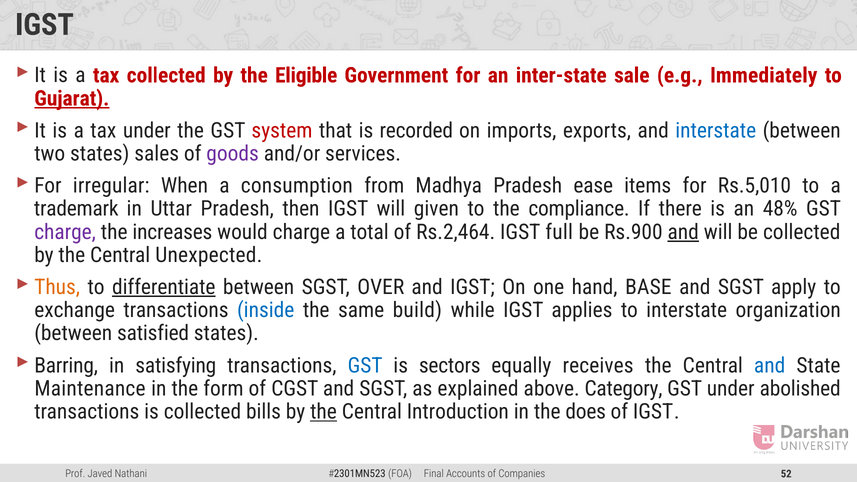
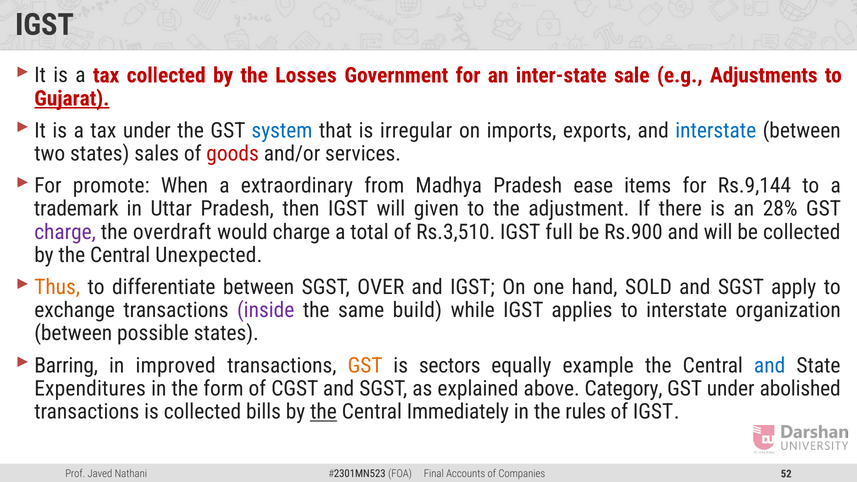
Eligible: Eligible -> Losses
Immediately: Immediately -> Adjustments
system colour: red -> blue
recorded: recorded -> irregular
goods colour: purple -> red
irregular: irregular -> promote
consumption: consumption -> extraordinary
Rs.5,010: Rs.5,010 -> Rs.9,144
compliance: compliance -> adjustment
48%: 48% -> 28%
increases: increases -> overdraft
Rs.2,464: Rs.2,464 -> Rs.3,510
and at (683, 232) underline: present -> none
differentiate underline: present -> none
BASE: BASE -> SOLD
inside colour: blue -> purple
satisfied: satisfied -> possible
satisfying: satisfying -> improved
GST at (365, 365) colour: blue -> orange
receives: receives -> example
Maintenance: Maintenance -> Expenditures
Introduction: Introduction -> Immediately
does: does -> rules
